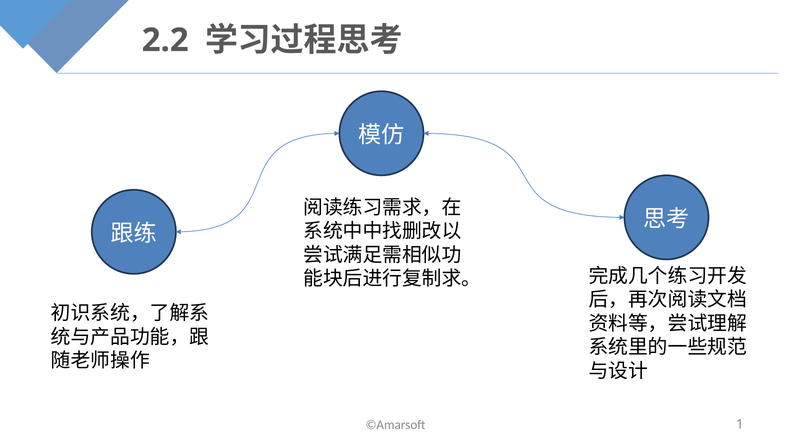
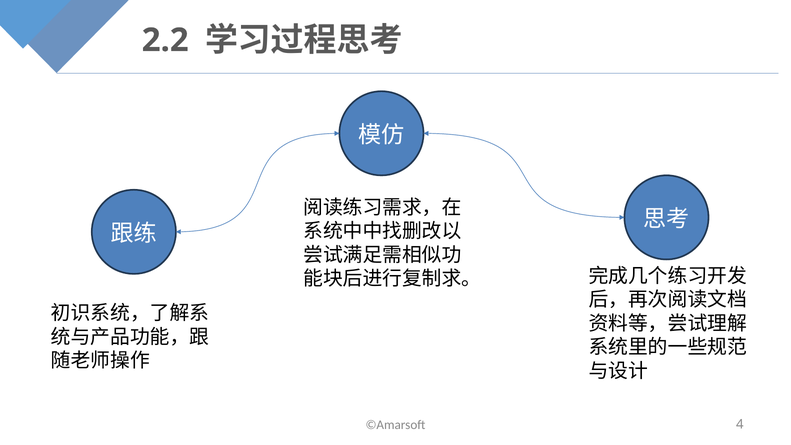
1: 1 -> 4
